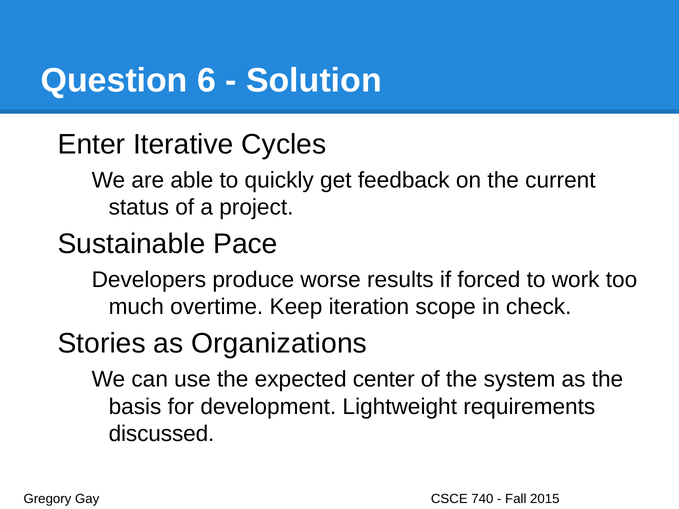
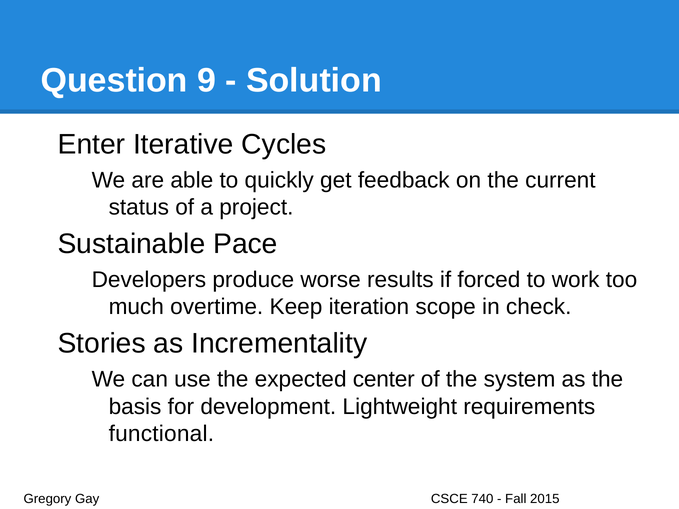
Question 6: 6 -> 9
Organizations: Organizations -> Incrementality
discussed: discussed -> functional
